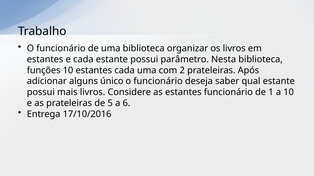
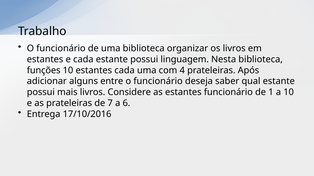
parâmetro: parâmetro -> linguagem
2: 2 -> 4
único: único -> entre
5: 5 -> 7
